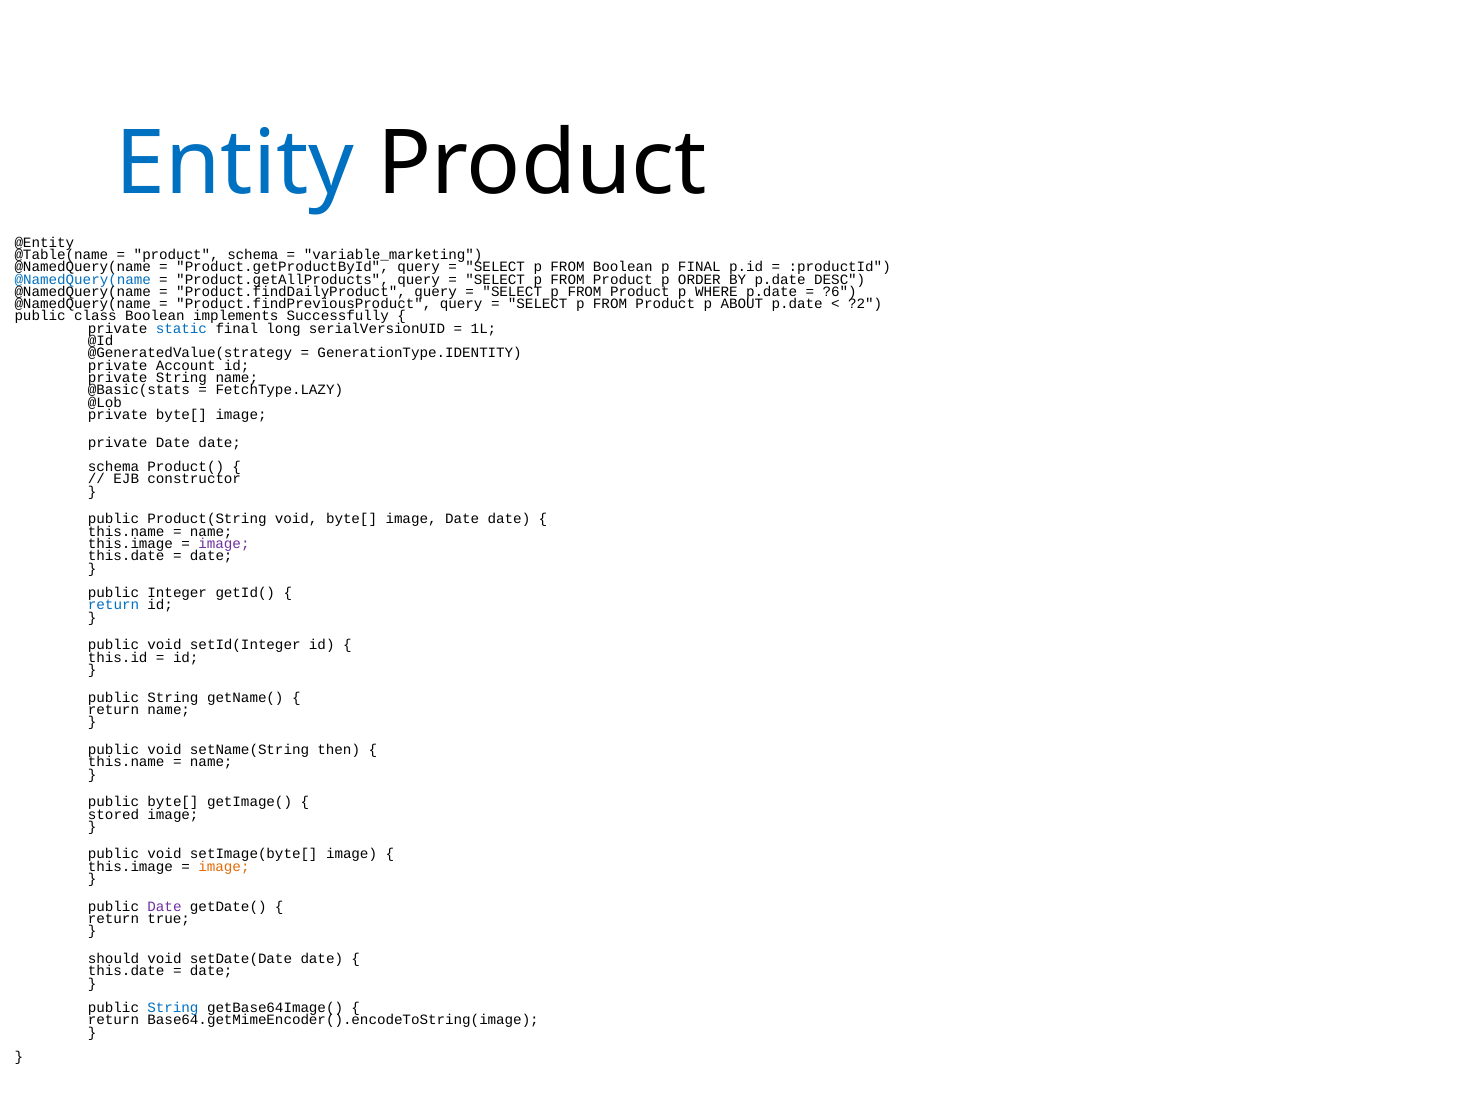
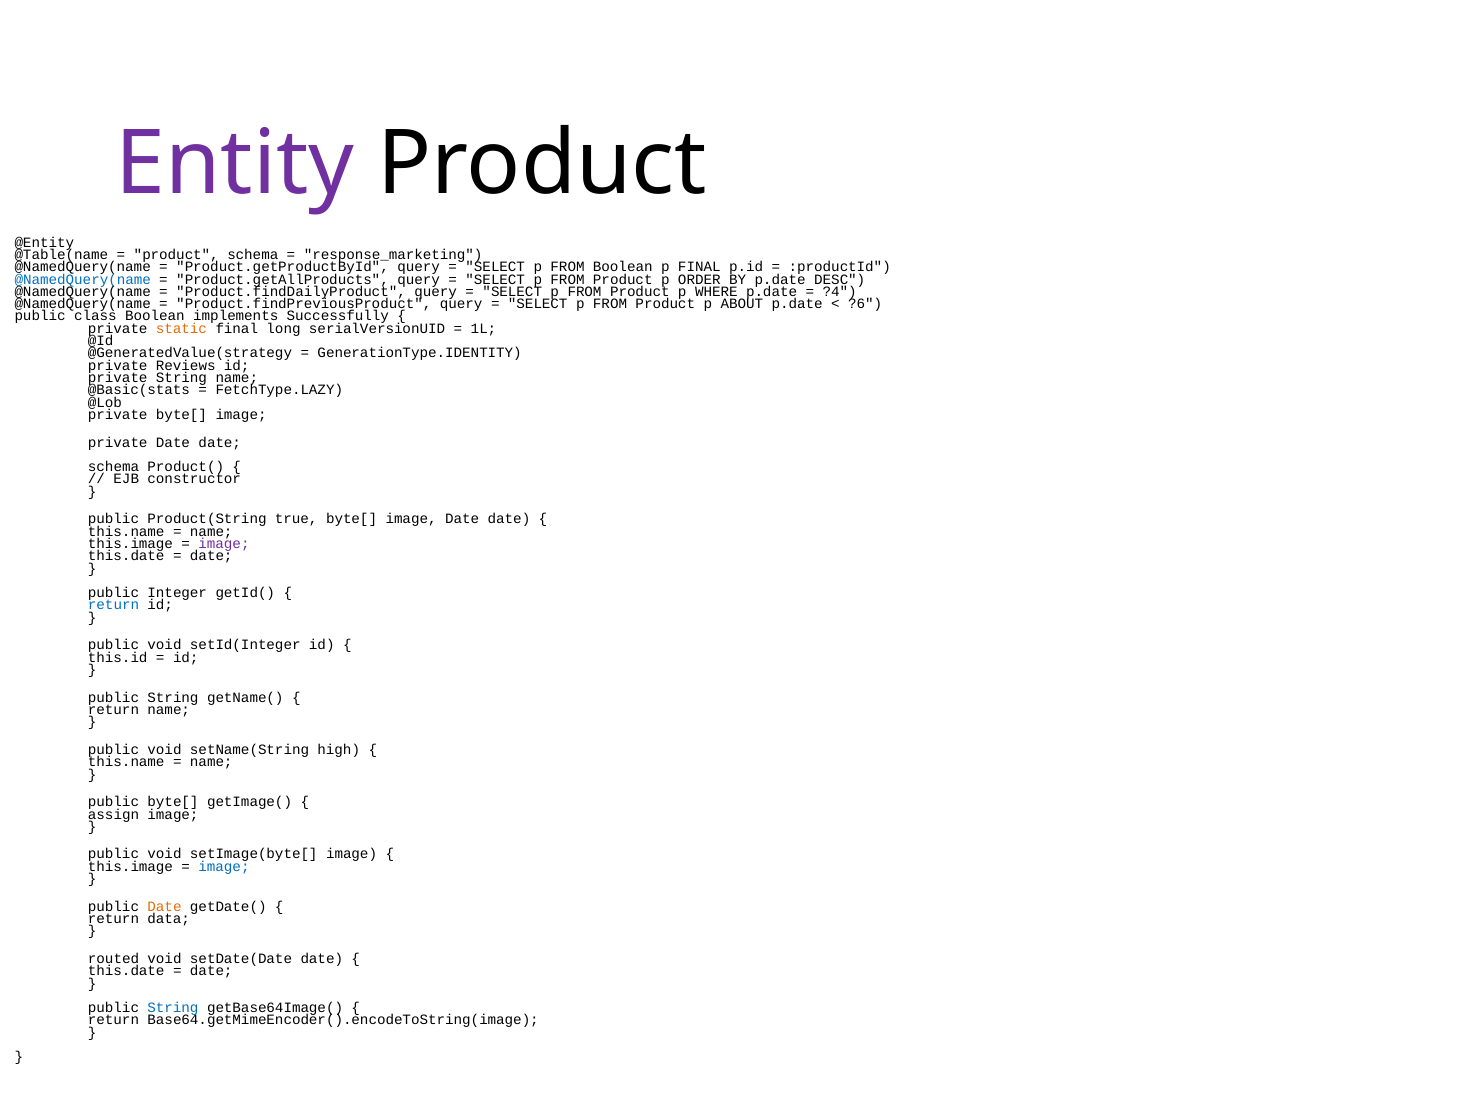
Entity colour: blue -> purple
variable_marketing: variable_marketing -> response_marketing
?6: ?6 -> ?4
?2: ?2 -> ?6
static colour: blue -> orange
Account: Account -> Reviews
Product(String void: void -> true
then: then -> high
stored: stored -> assign
image at (224, 867) colour: orange -> blue
Date at (164, 907) colour: purple -> orange
true: true -> data
should: should -> routed
